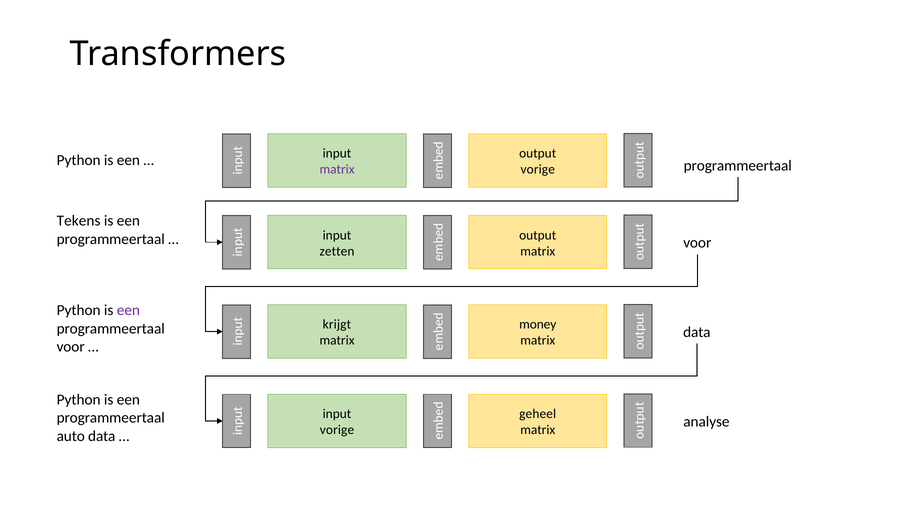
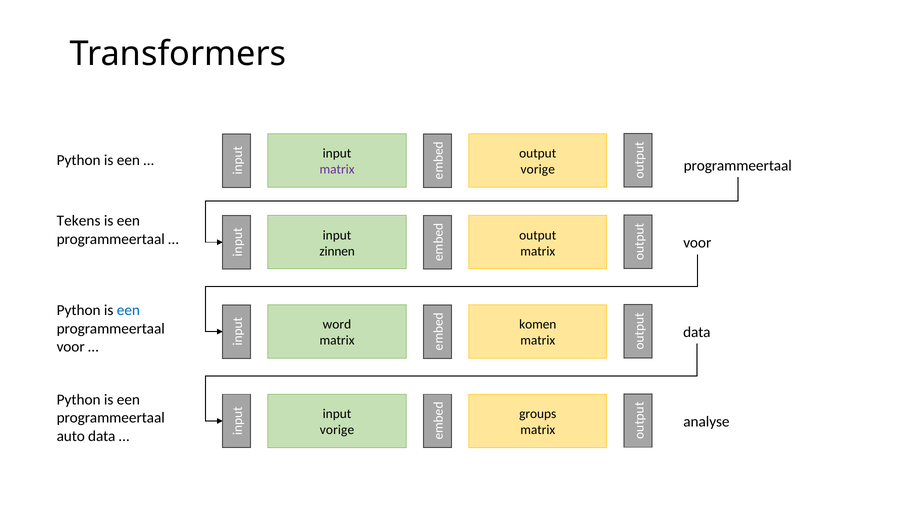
zetten: zetten -> zinnen
een at (128, 310) colour: purple -> blue
money: money -> komen
krijgt: krijgt -> word
geheel: geheel -> groups
